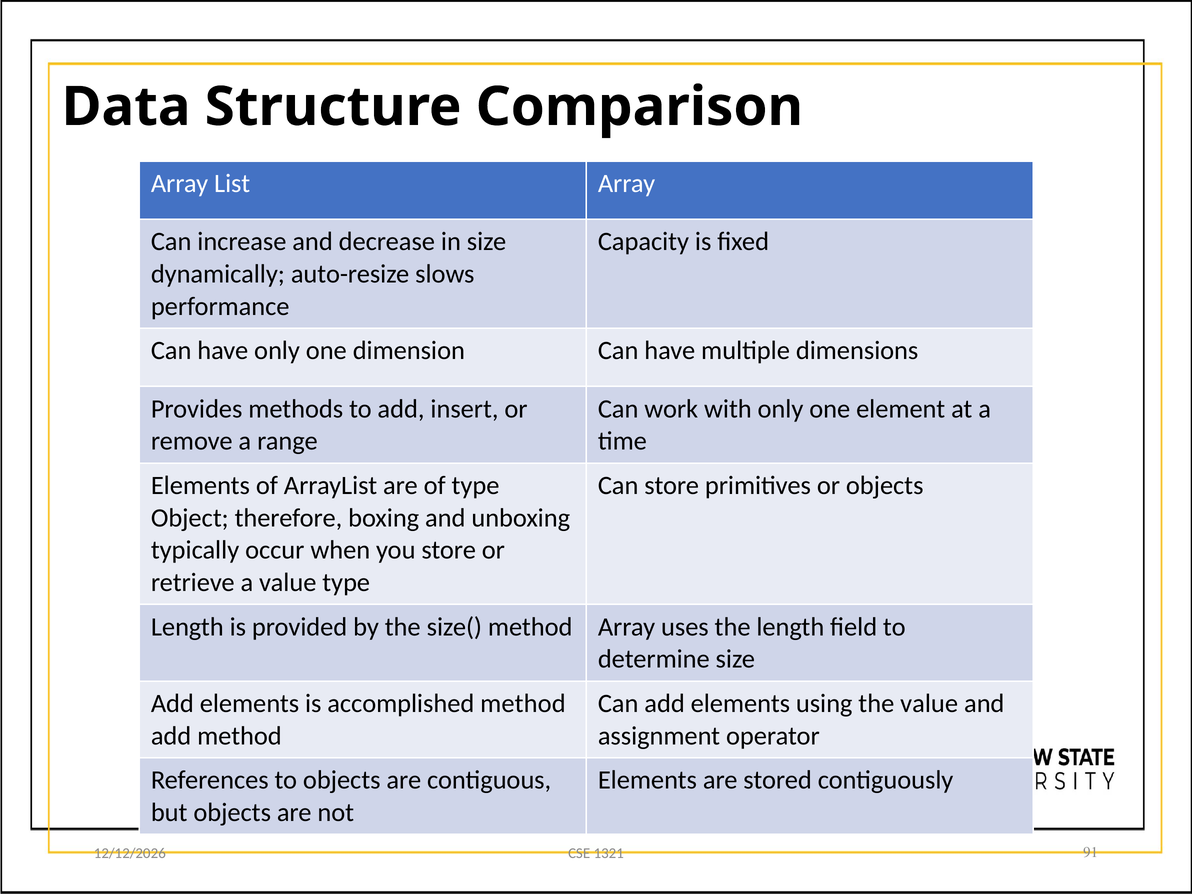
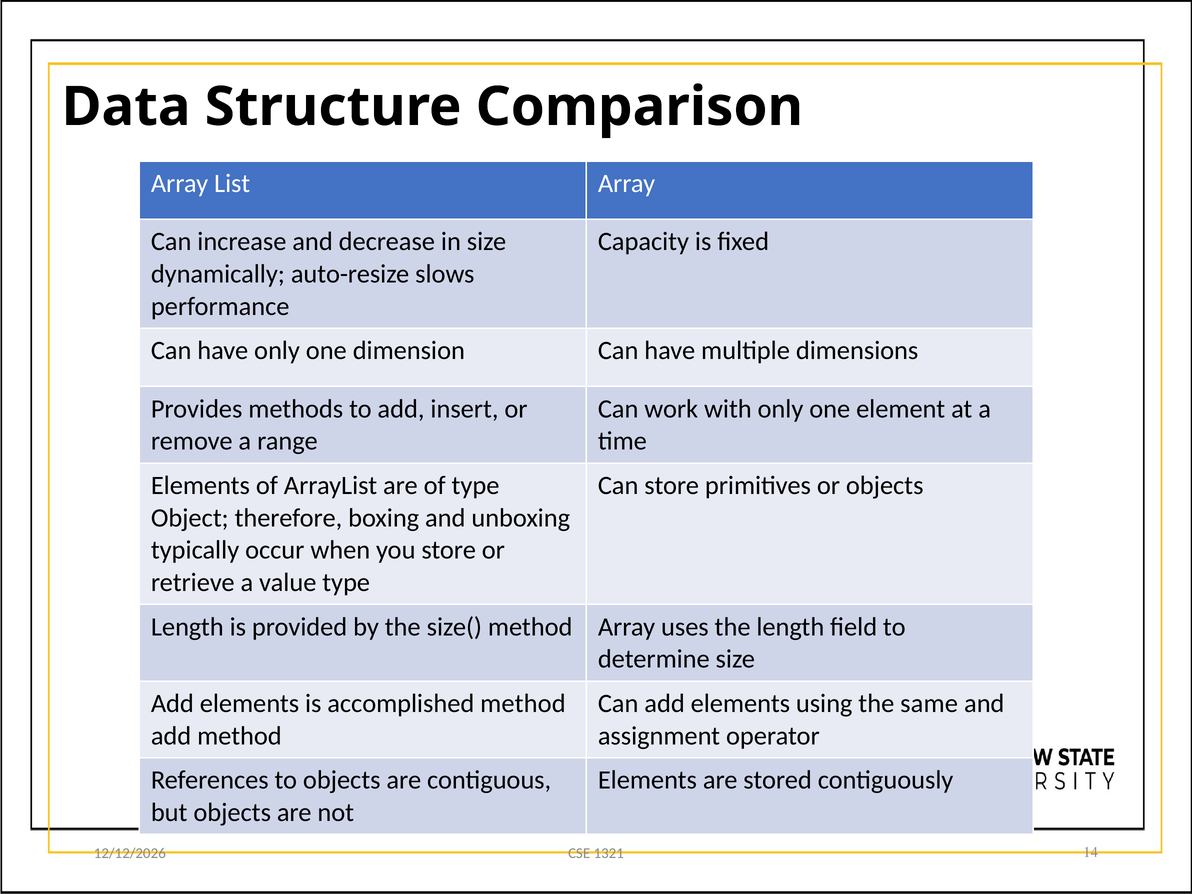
the value: value -> same
91: 91 -> 14
